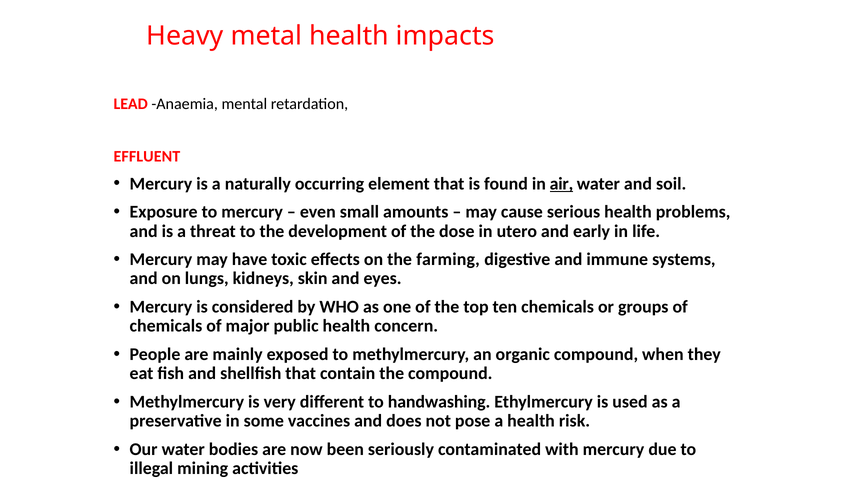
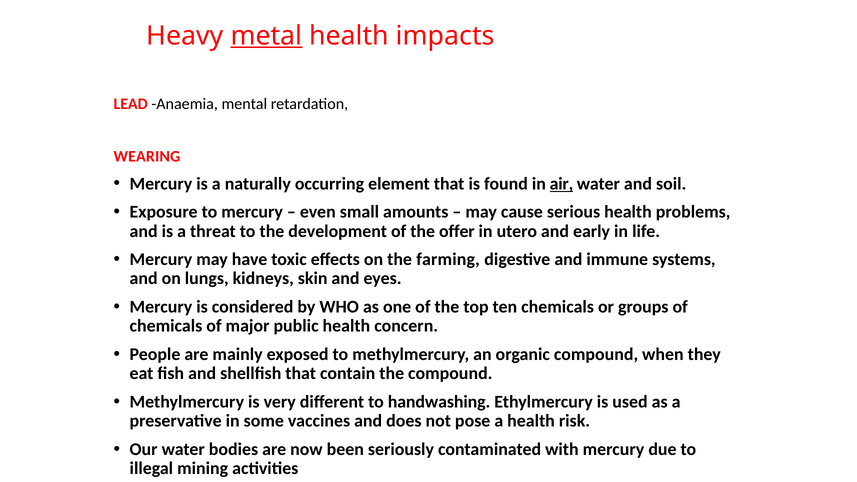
metal underline: none -> present
EFFLUENT: EFFLUENT -> WEARING
dose: dose -> offer
